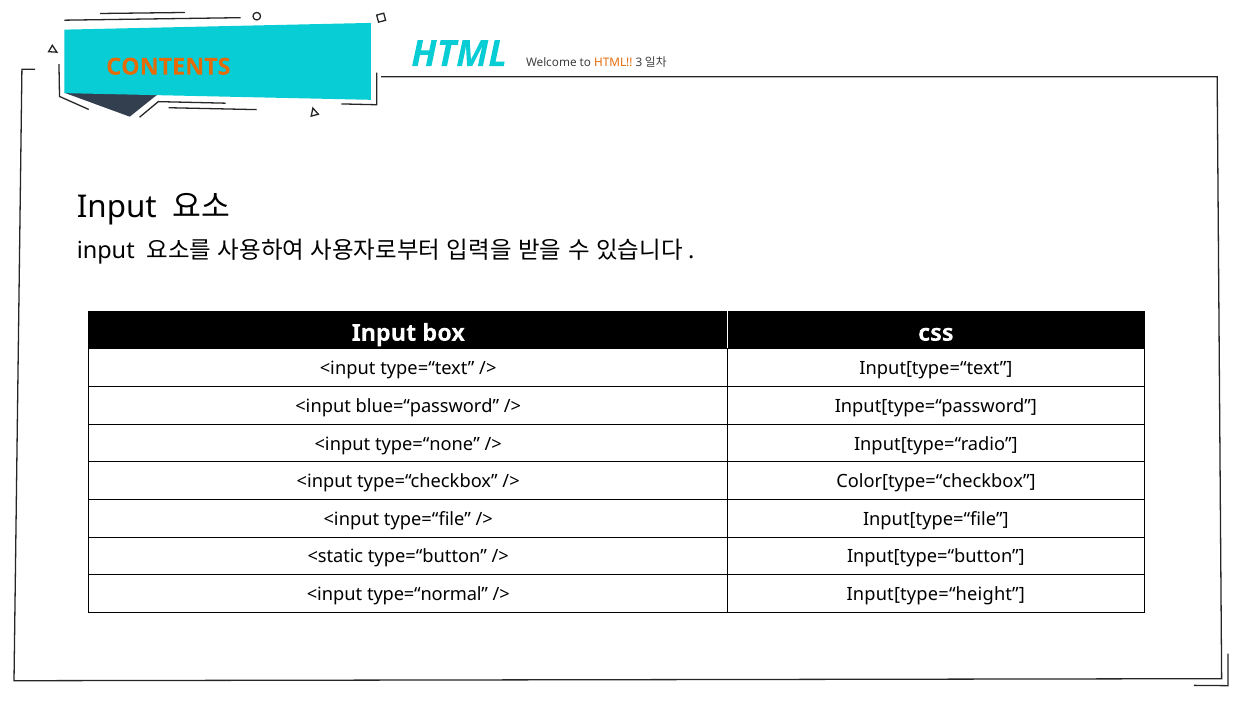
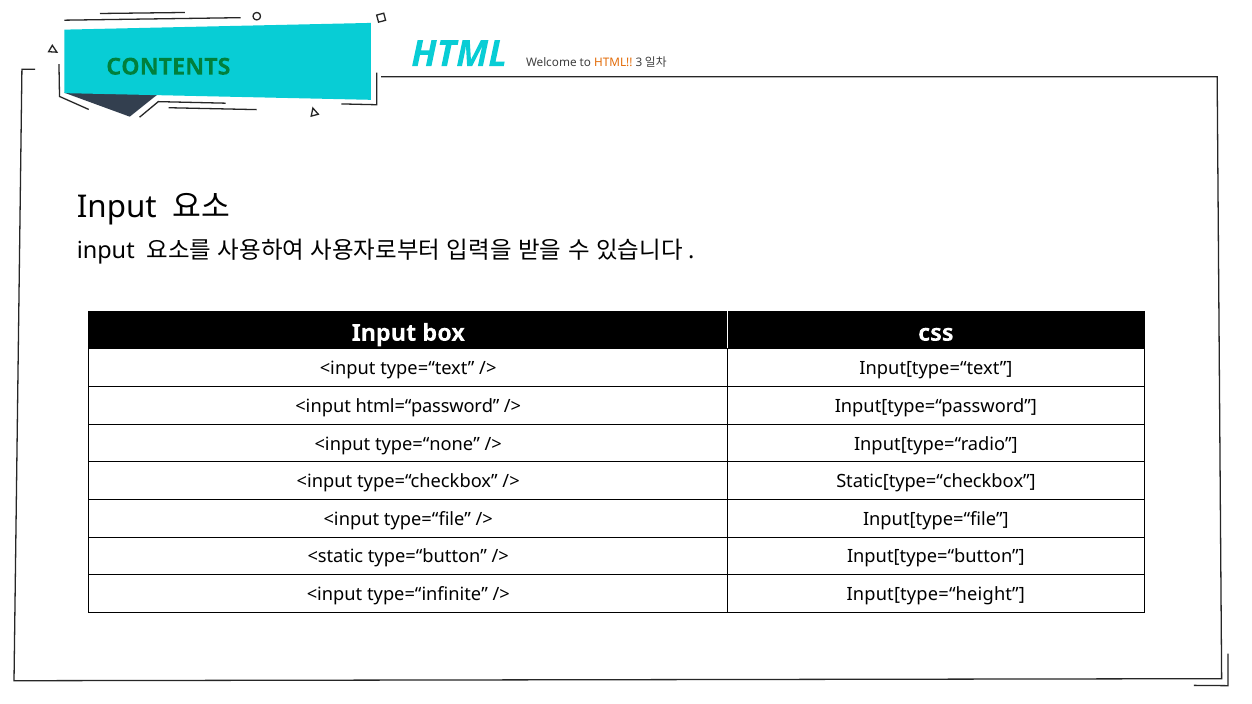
CONTENTS colour: orange -> green
blue=“password: blue=“password -> html=“password
Color[type=“checkbox: Color[type=“checkbox -> Static[type=“checkbox
type=“normal: type=“normal -> type=“infinite
